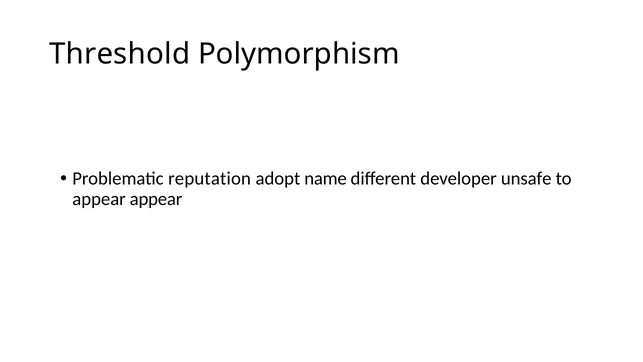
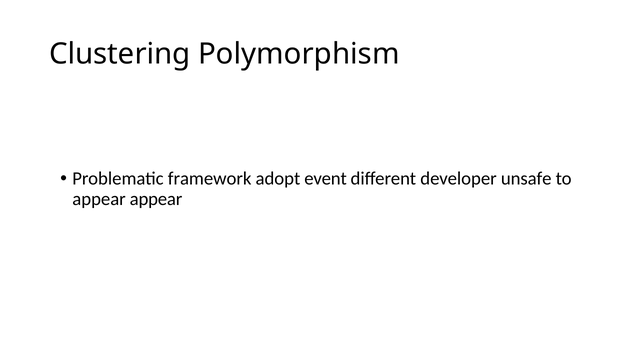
Threshold: Threshold -> Clustering
reputation: reputation -> framework
name: name -> event
